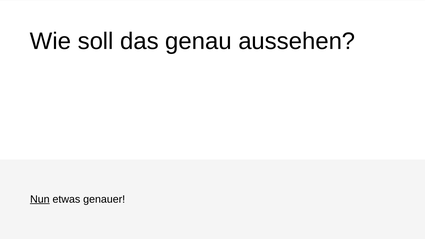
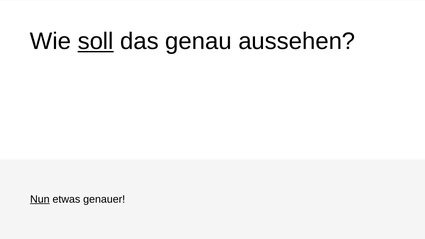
soll underline: none -> present
